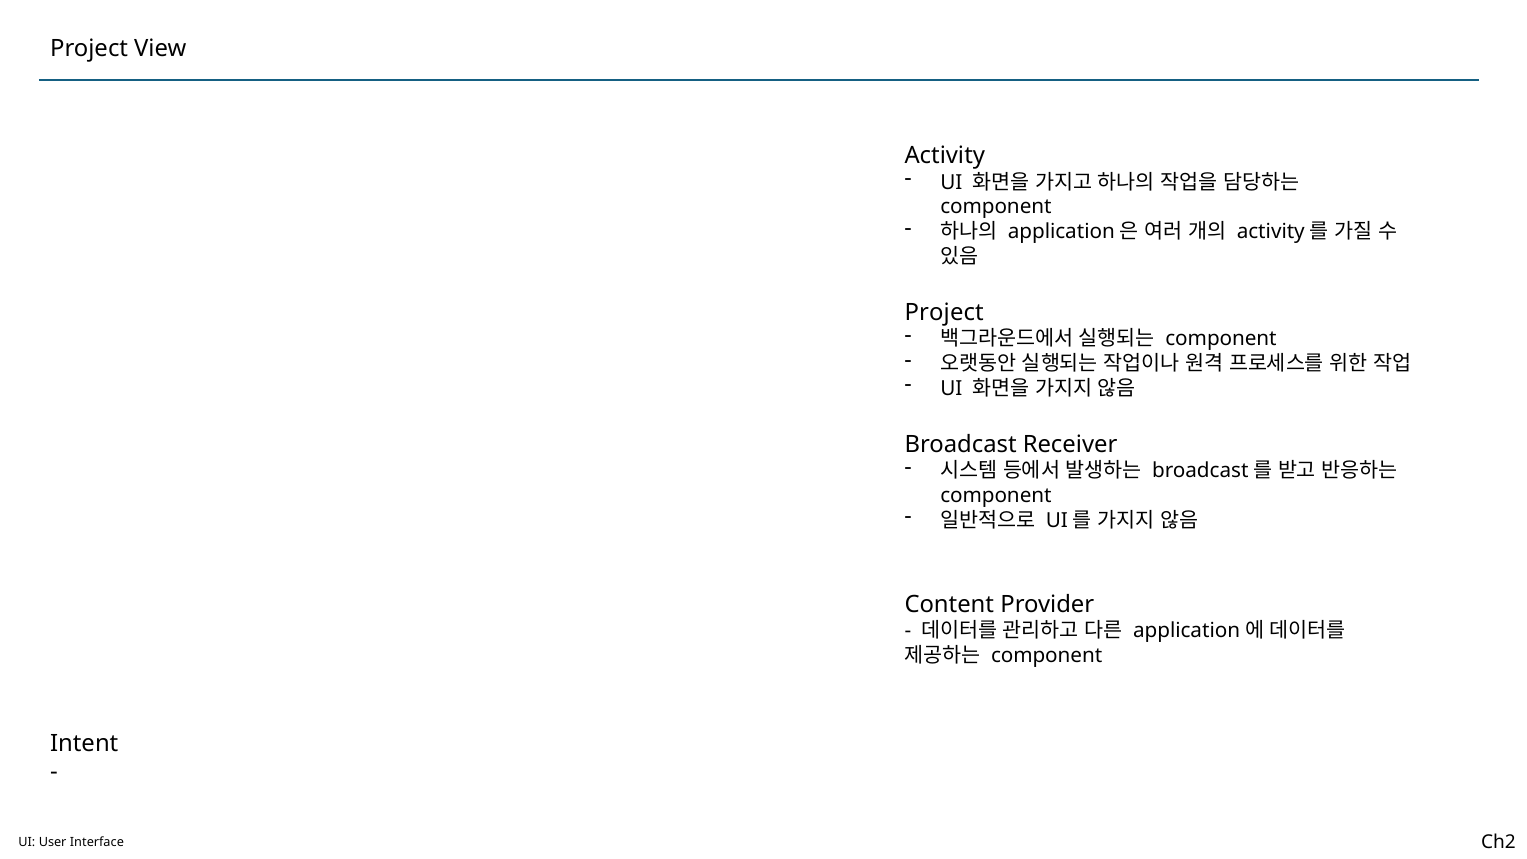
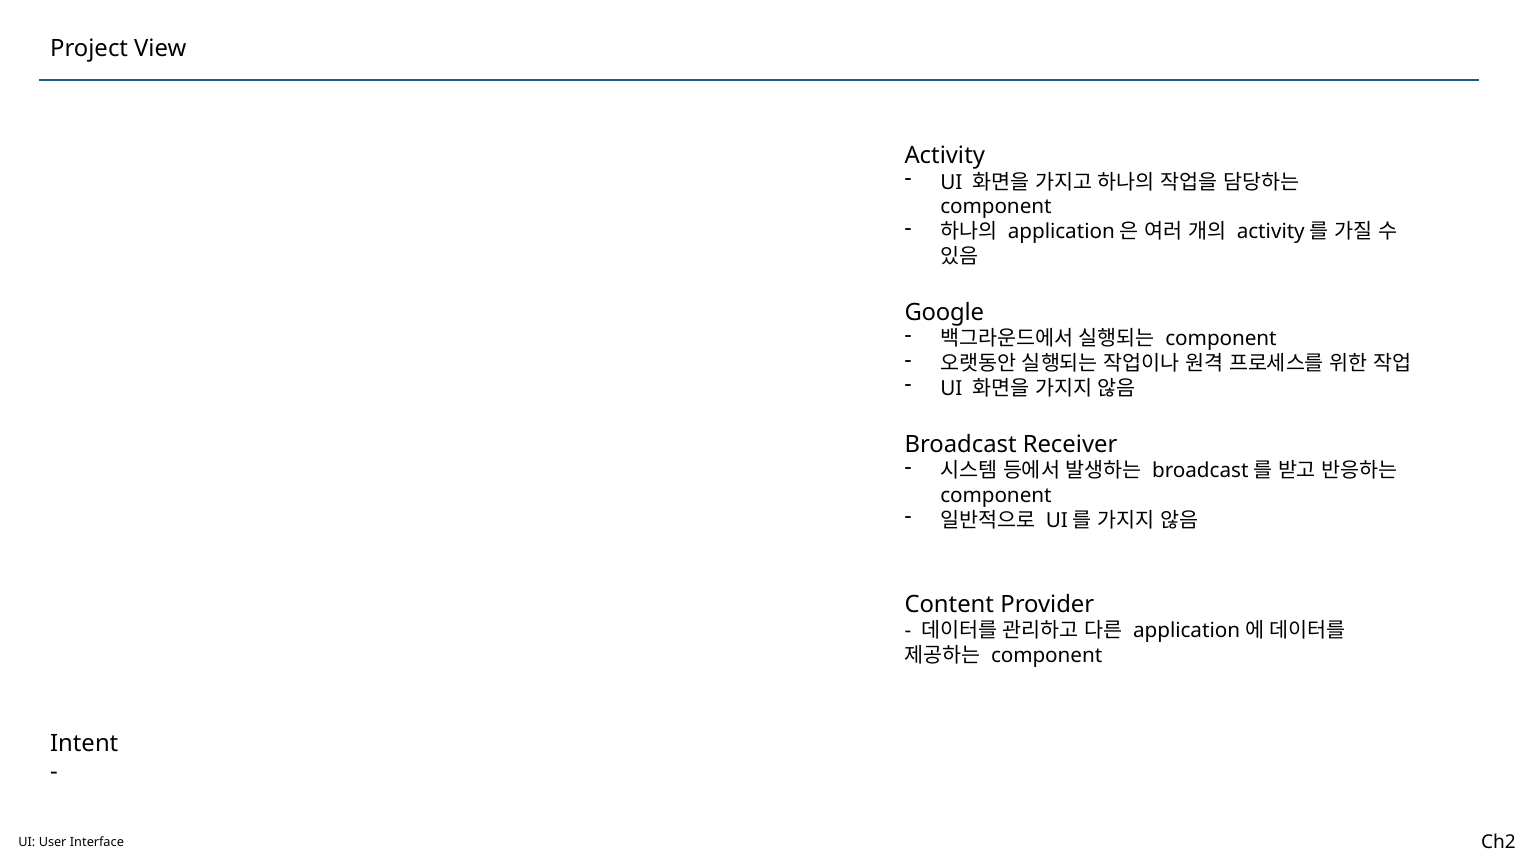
Project at (944, 312): Project -> Google
